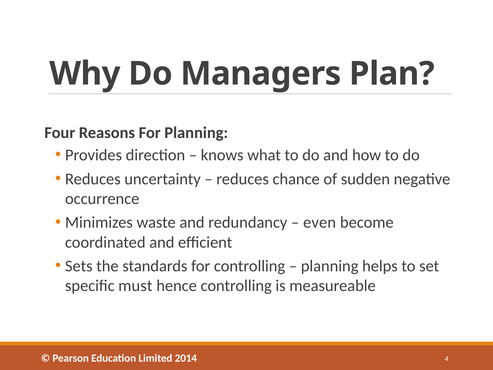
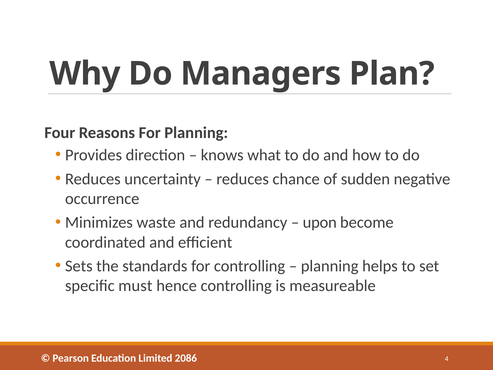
even: even -> upon
2014: 2014 -> 2086
